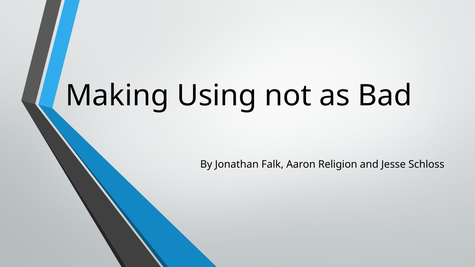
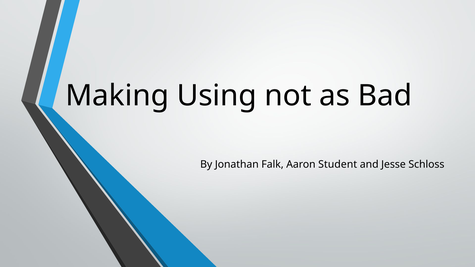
Religion: Religion -> Student
